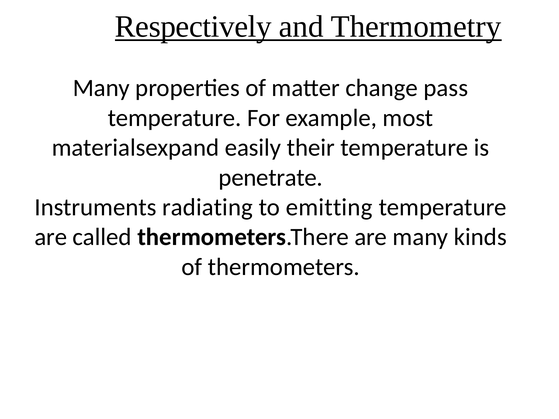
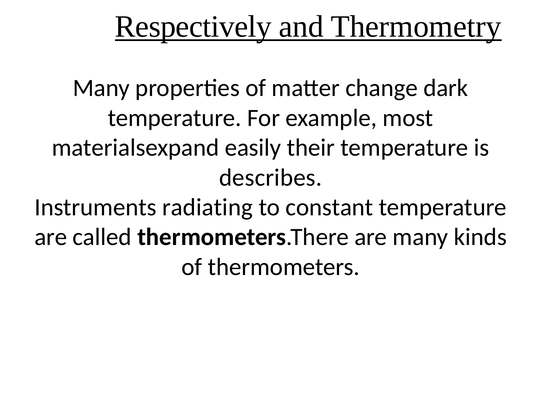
pass: pass -> dark
penetrate: penetrate -> describes
emitting: emitting -> constant
